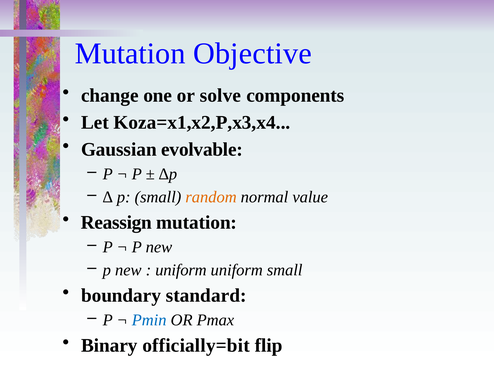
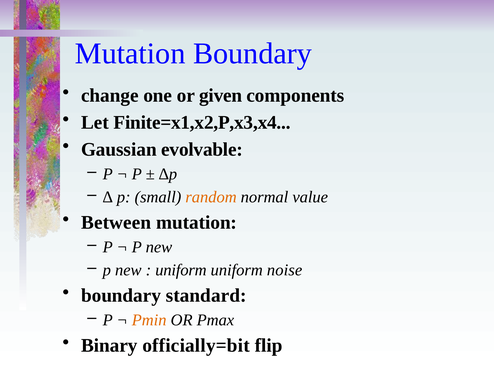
Mutation Objective: Objective -> Boundary
solve: solve -> given
Koza=x1,x2,P,x3,x4: Koza=x1,x2,P,x3,x4 -> Finite=x1,x2,P,x3,x4
Reassign: Reassign -> Between
uniform small: small -> noise
Pmin colour: blue -> orange
